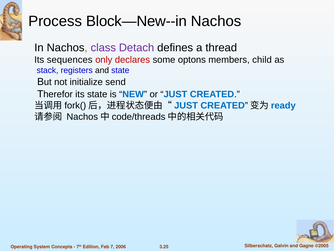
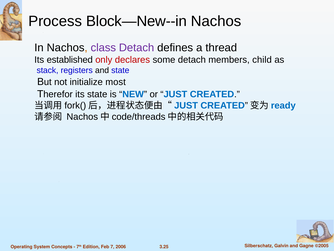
sequences: sequences -> established
some optons: optons -> detach
send: send -> most
